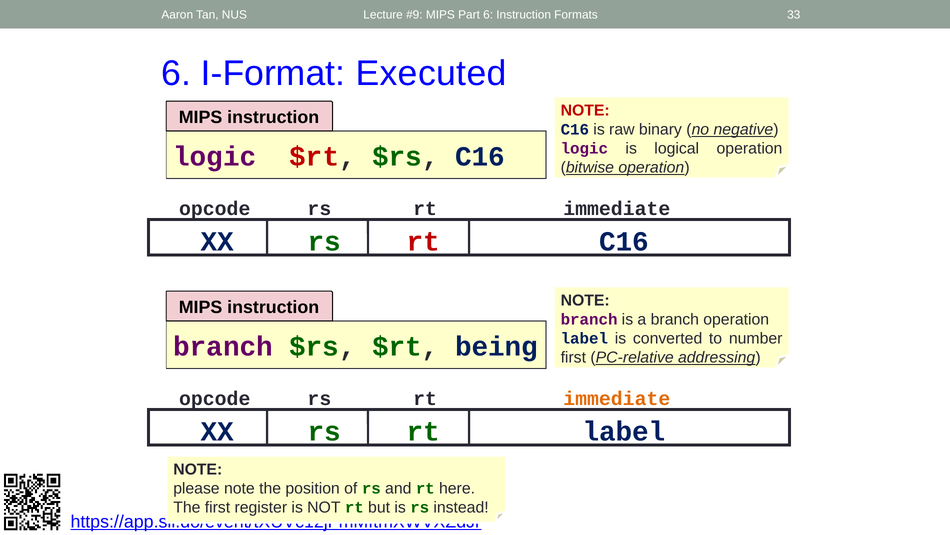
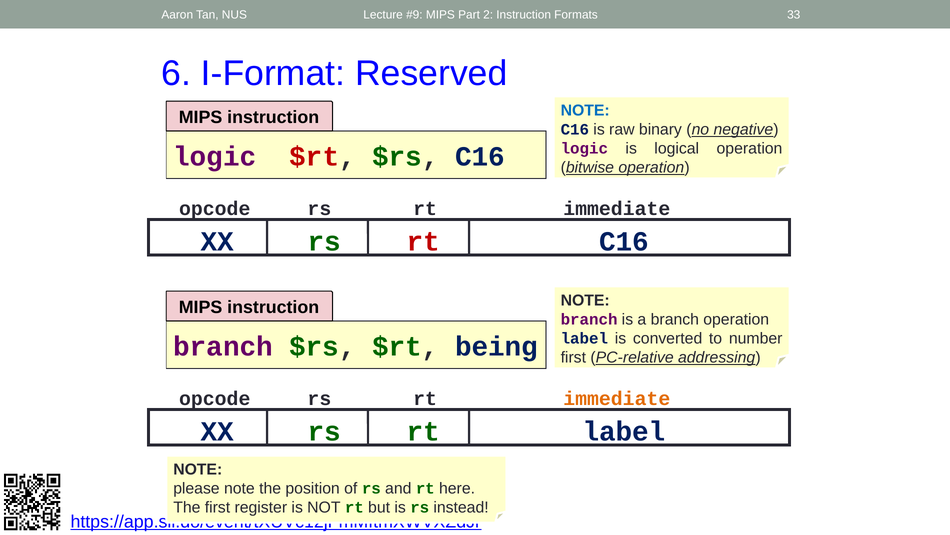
Part 6: 6 -> 2
Executed: Executed -> Reserved
NOTE at (585, 110) colour: red -> blue
